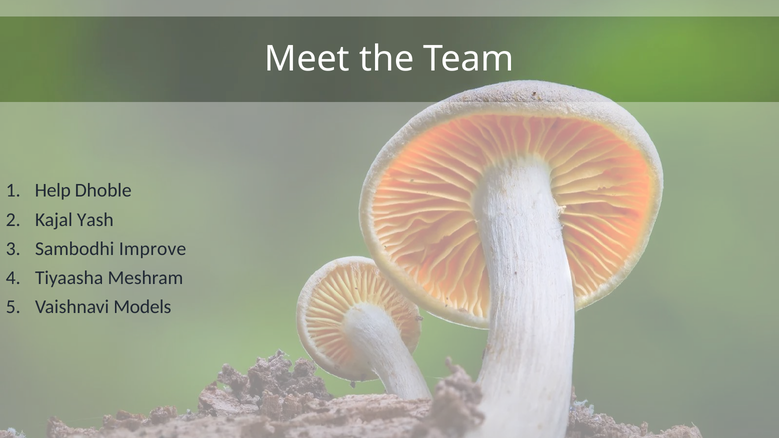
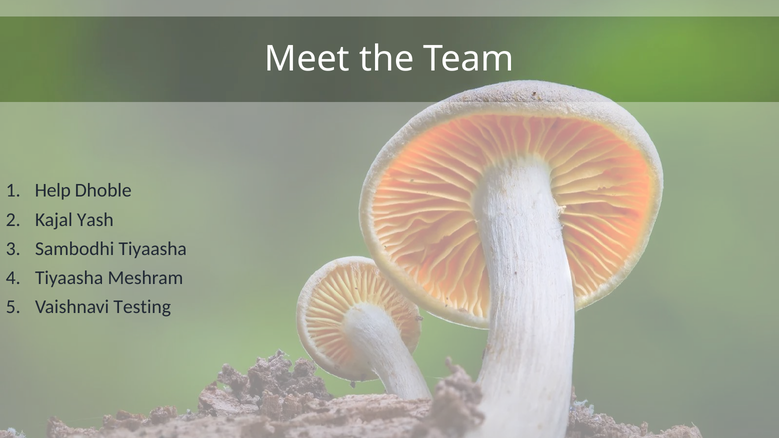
Sambodhi Improve: Improve -> Tiyaasha
Models: Models -> Testing
